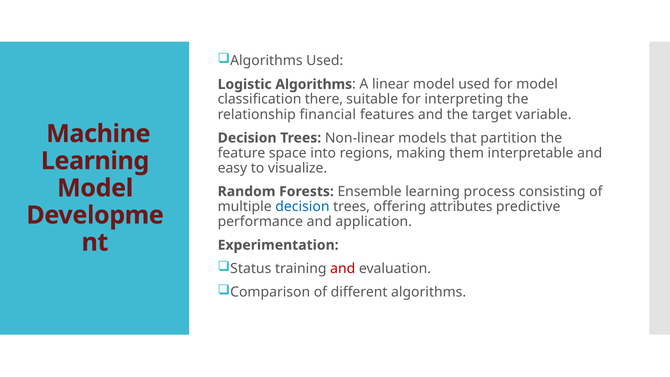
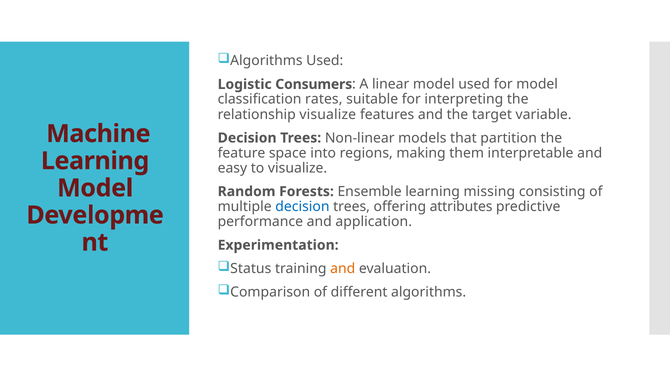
Logistic Algorithms: Algorithms -> Consumers
there: there -> rates
relationship financial: financial -> visualize
process: process -> missing
and at (343, 268) colour: red -> orange
